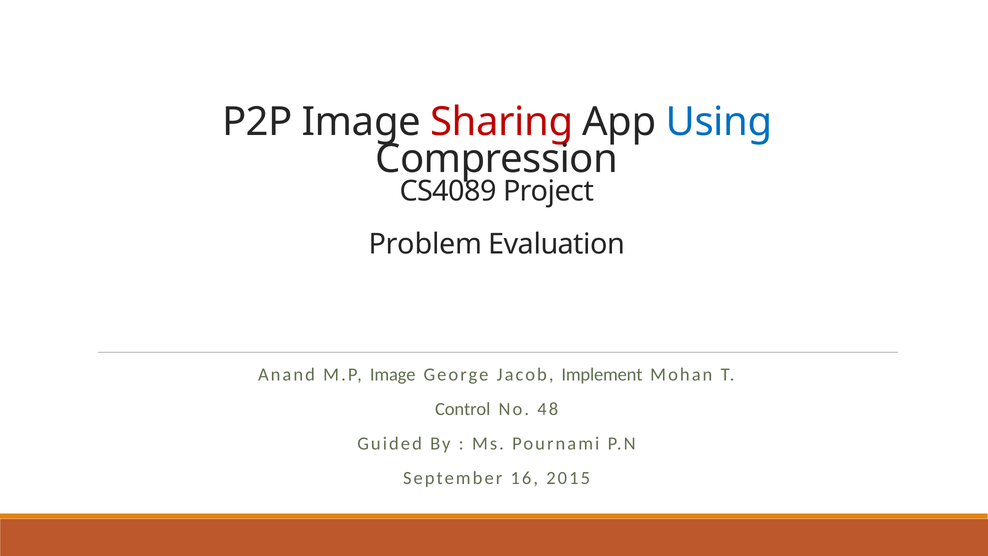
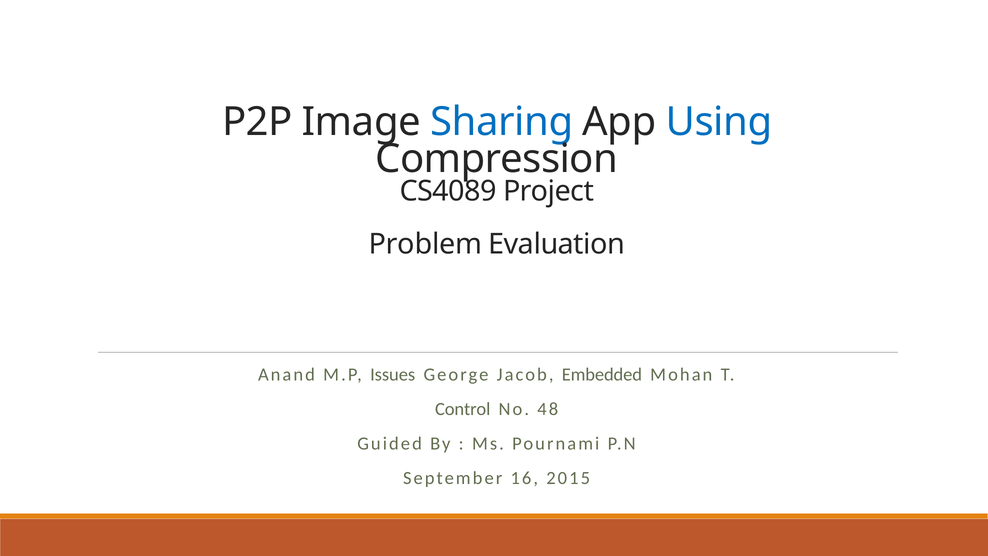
Sharing colour: red -> blue
M.P Image: Image -> Issues
Implement: Implement -> Embedded
